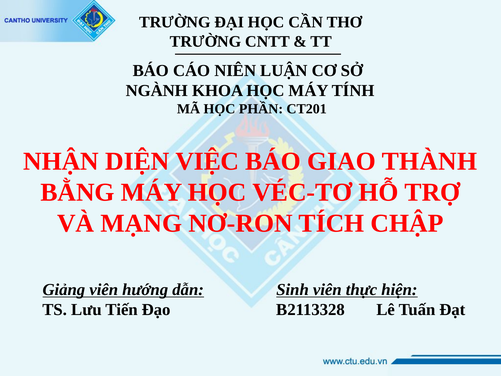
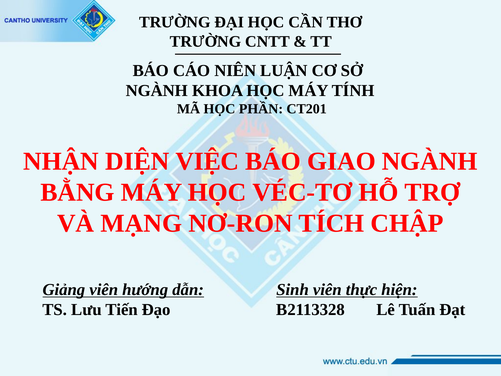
GIAO THÀNH: THÀNH -> NGÀNH
